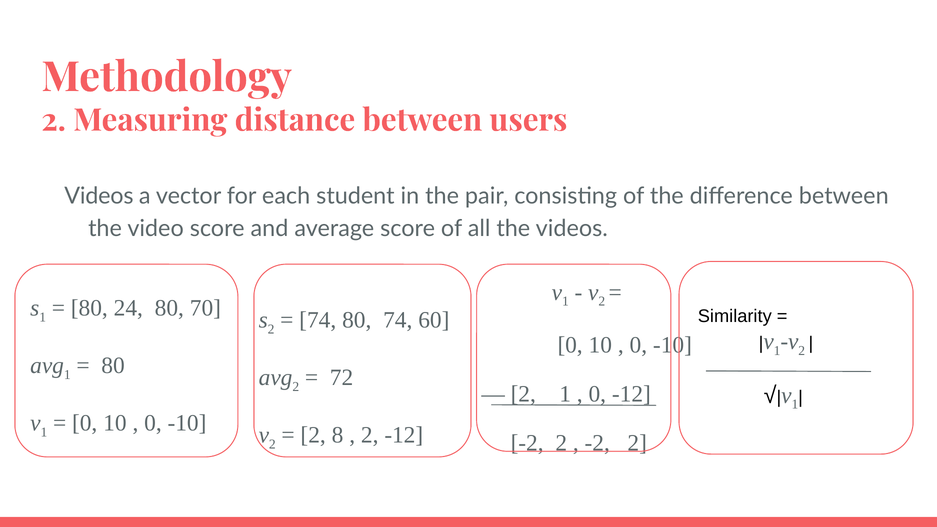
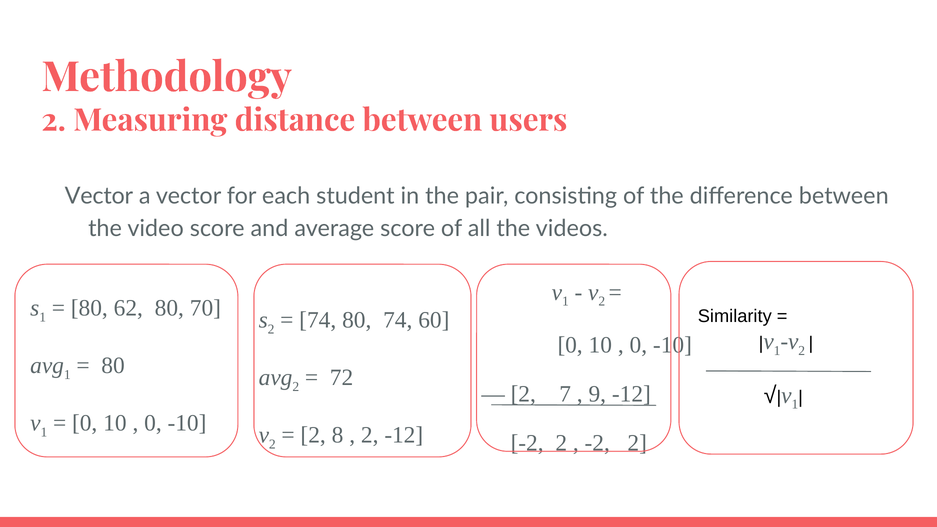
Videos at (99, 196): Videos -> Vector
24: 24 -> 62
2 1: 1 -> 7
0 at (597, 394): 0 -> 9
